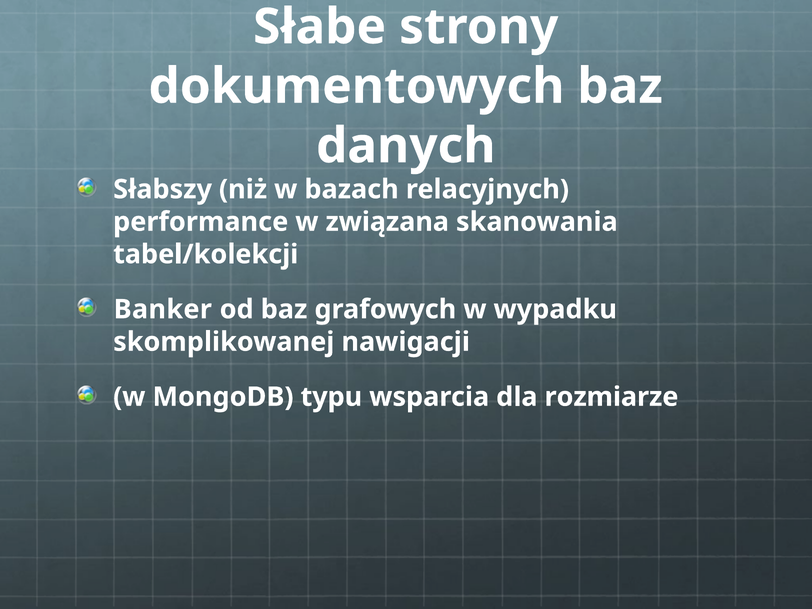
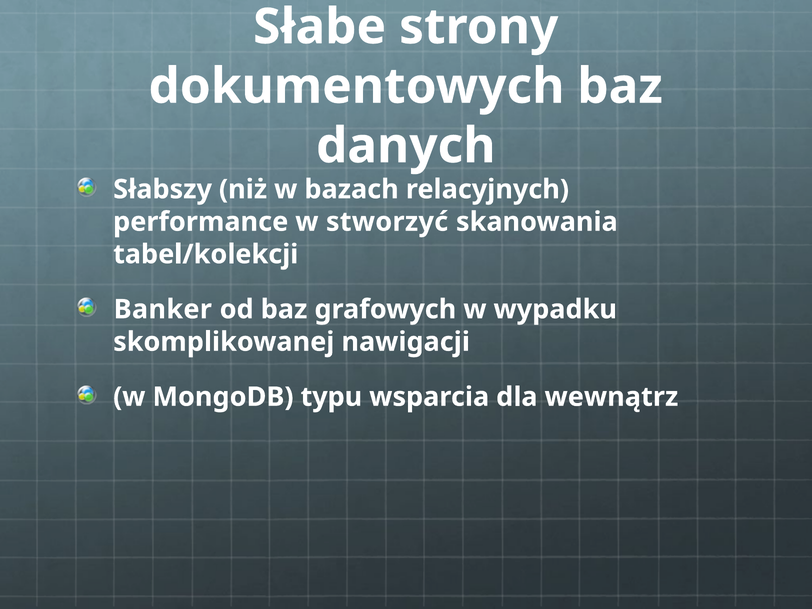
związana: związana -> stworzyć
rozmiarze: rozmiarze -> wewnątrz
